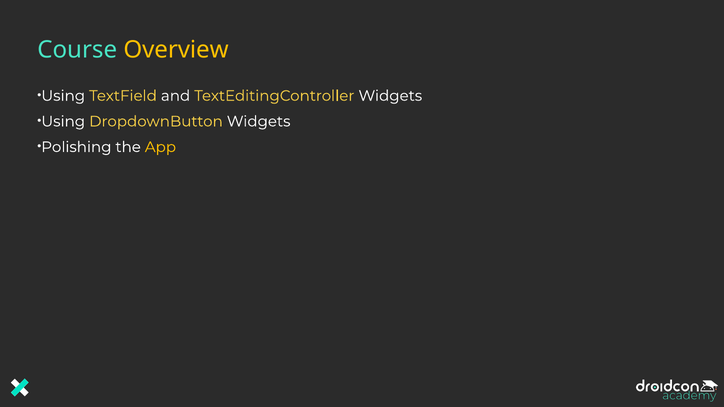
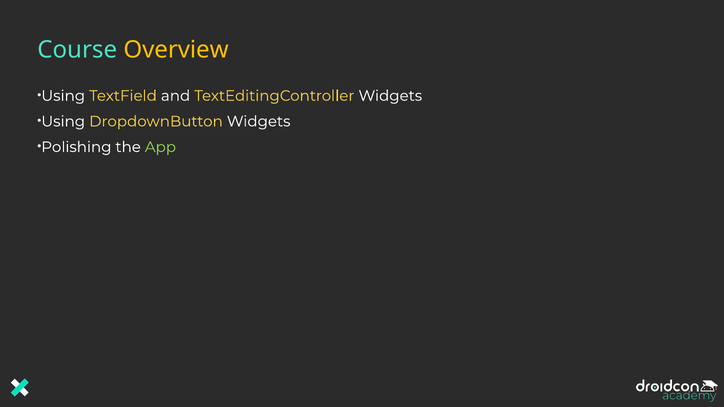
App colour: yellow -> light green
